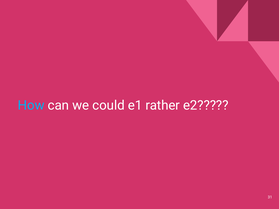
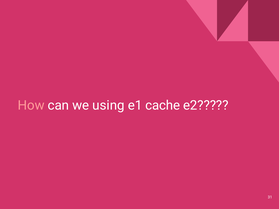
How colour: light blue -> pink
could: could -> using
rather: rather -> cache
